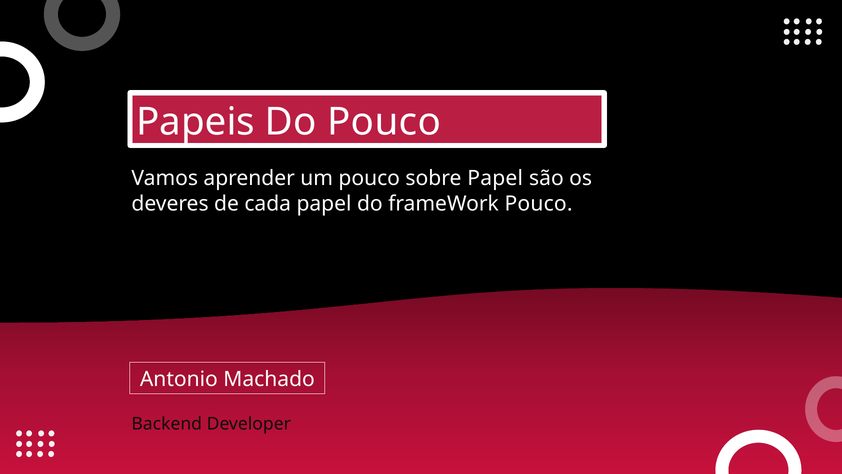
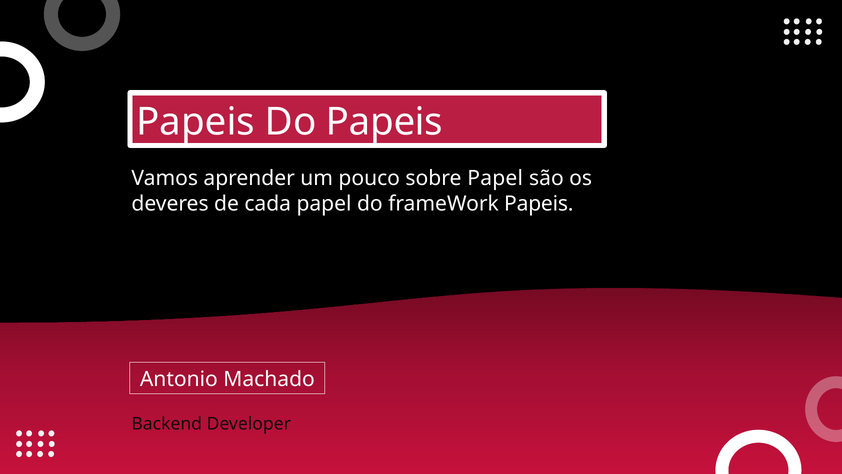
Do Pouco: Pouco -> Papeis
frameWork Pouco: Pouco -> Papeis
